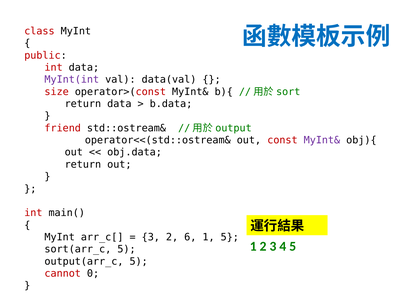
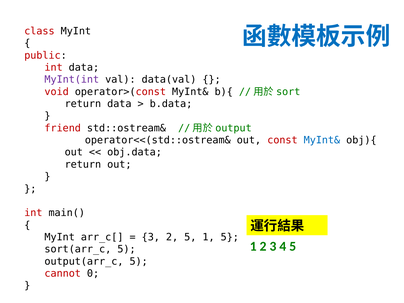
size: size -> void
MyInt& at (322, 140) colour: purple -> blue
2 6: 6 -> 5
